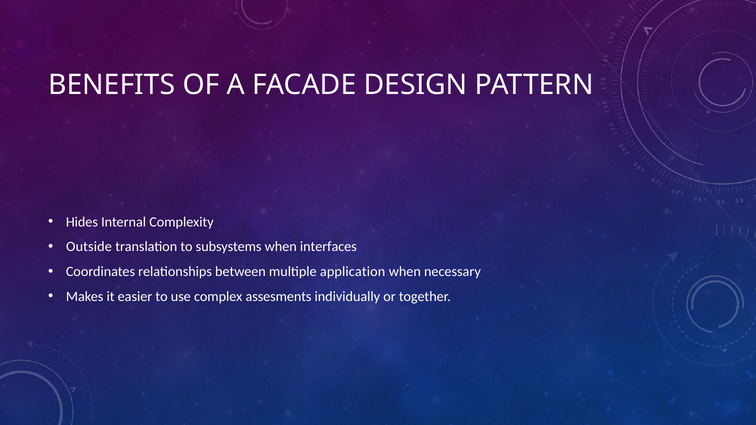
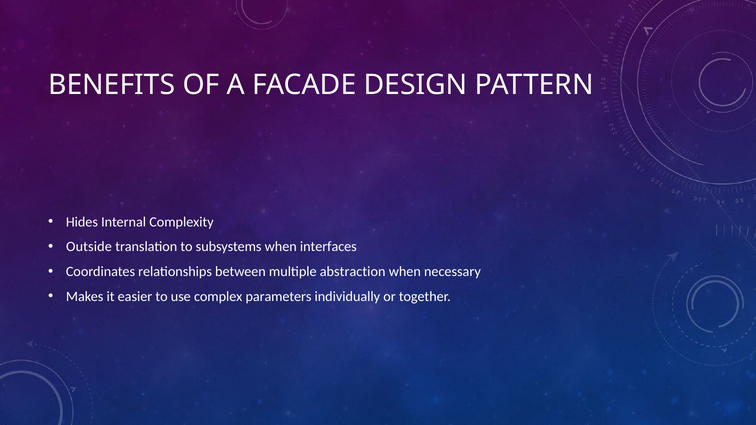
application: application -> abstraction
assesments: assesments -> parameters
